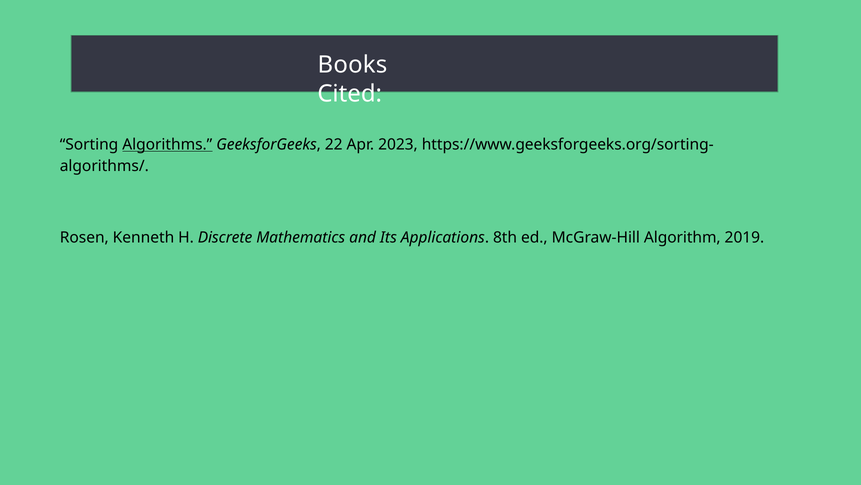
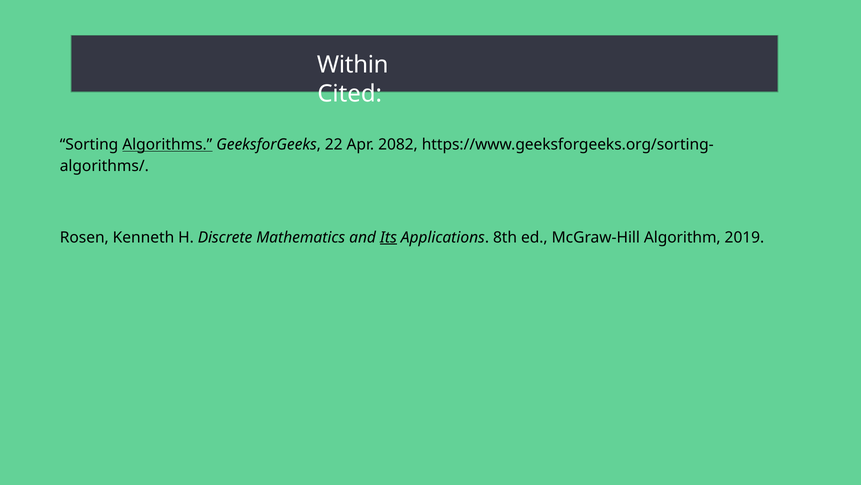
Books: Books -> Within
2023: 2023 -> 2082
Its underline: none -> present
